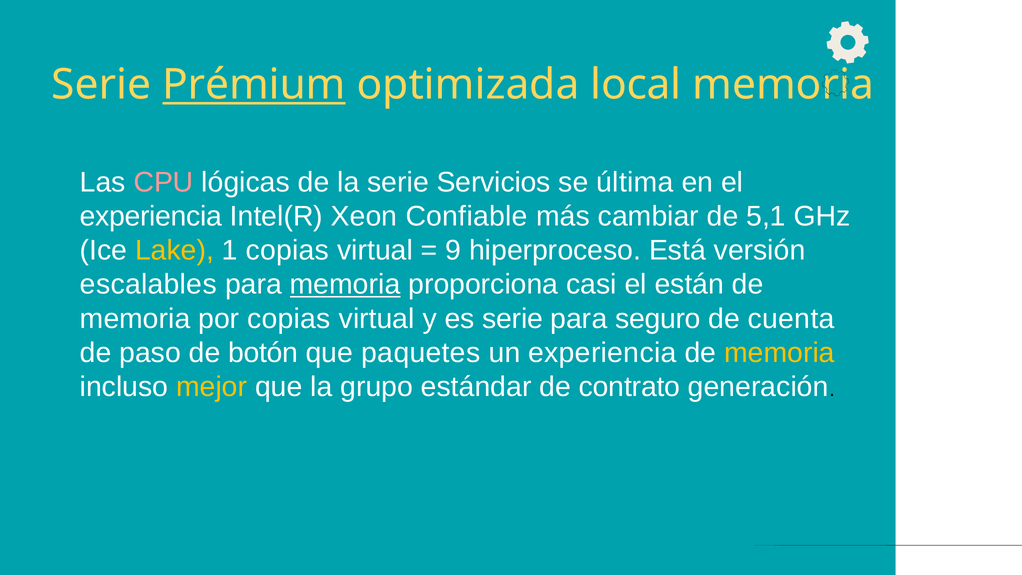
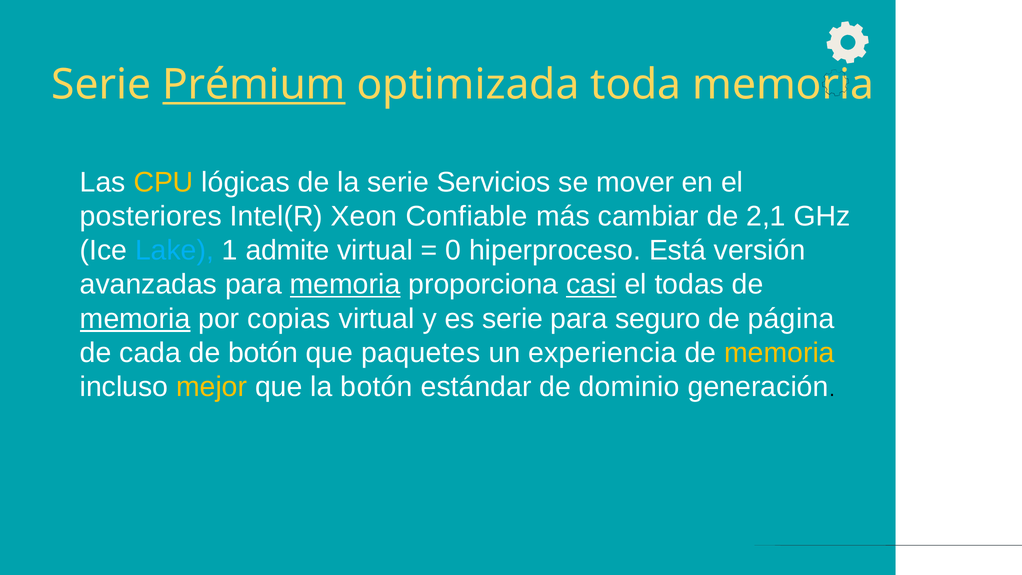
local: local -> toda
CPU colour: pink -> yellow
última: última -> mover
experiencia at (151, 216): experiencia -> posteriores
5,1: 5,1 -> 2,1
Lake colour: yellow -> light blue
1 copias: copias -> admite
9: 9 -> 0
escalables: escalables -> avanzadas
casi underline: none -> present
están: están -> todas
memoria at (135, 319) underline: none -> present
cuenta: cuenta -> página
paso: paso -> cada
la grupo: grupo -> botón
contrato: contrato -> dominio
